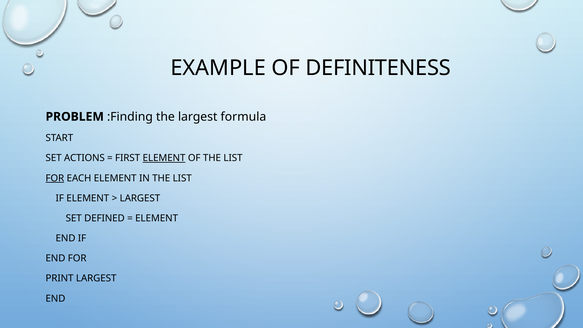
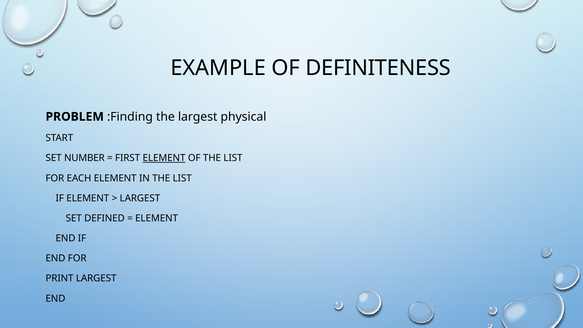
formula: formula -> physical
ACTIONS: ACTIONS -> NUMBER
FOR at (55, 178) underline: present -> none
